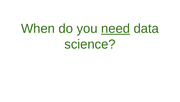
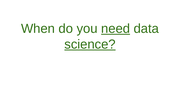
science underline: none -> present
